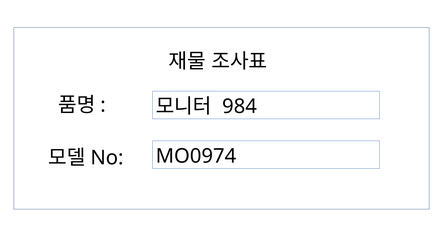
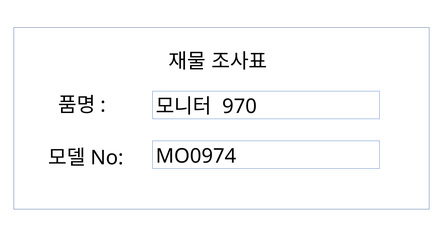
984: 984 -> 970
